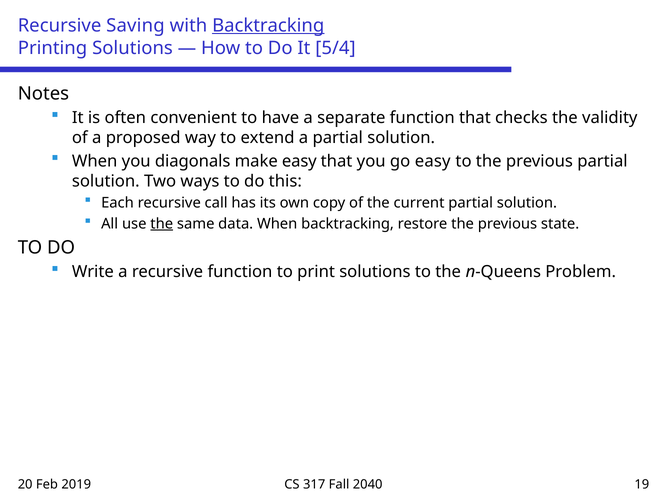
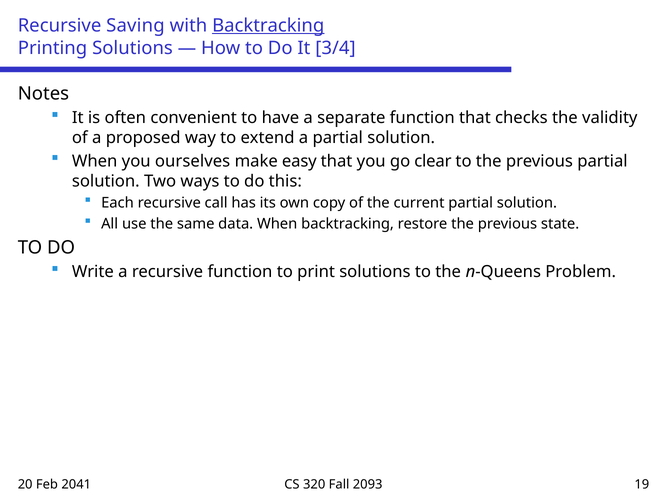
5/4: 5/4 -> 3/4
diagonals: diagonals -> ourselves
go easy: easy -> clear
the at (162, 224) underline: present -> none
2019: 2019 -> 2041
317: 317 -> 320
2040: 2040 -> 2093
